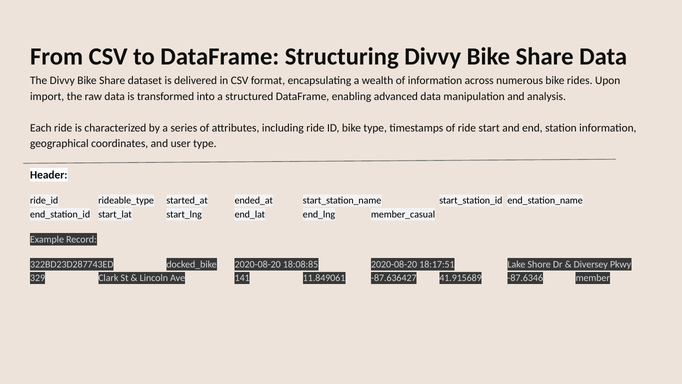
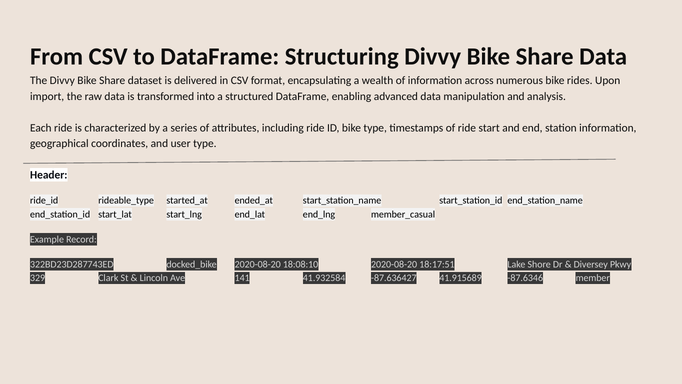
18:08:85: 18:08:85 -> 18:08:10
11.849061: 11.849061 -> 41.932584
